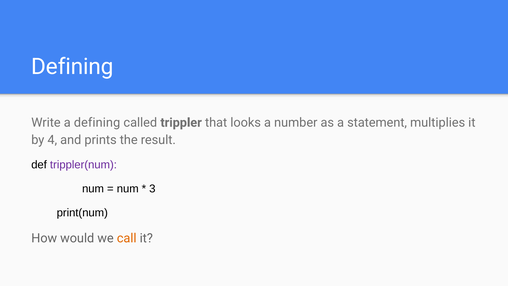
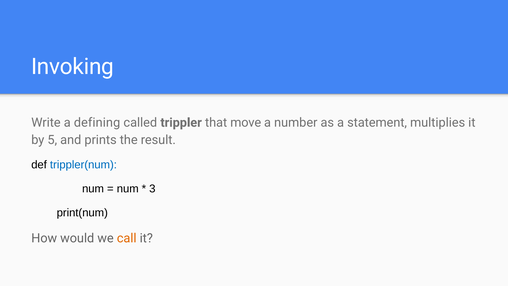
Defining at (72, 67): Defining -> Invoking
looks: looks -> move
4: 4 -> 5
trippler(num colour: purple -> blue
